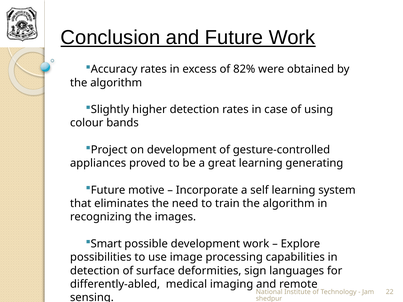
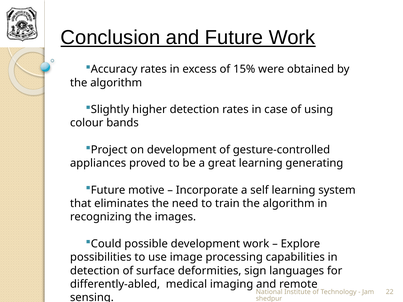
82%: 82% -> 15%
Smart: Smart -> Could
